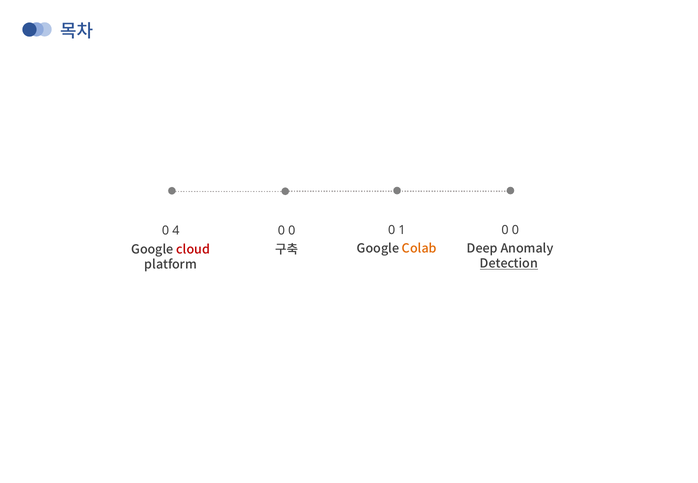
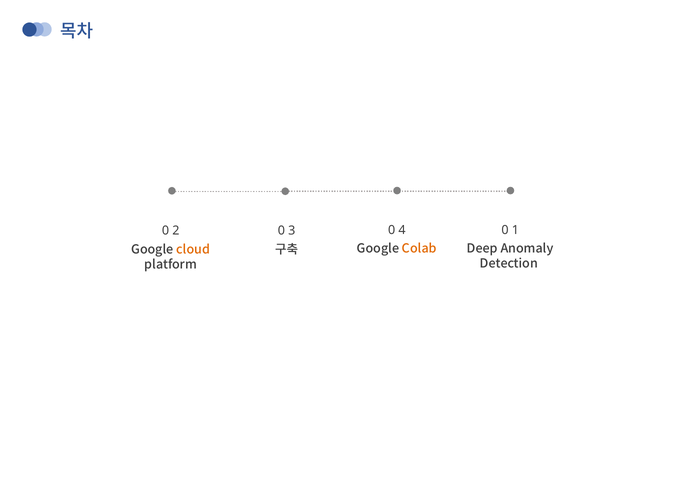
1: 1 -> 4
0 at (515, 230): 0 -> 1
0 at (292, 231): 0 -> 3
4: 4 -> 2
cloud colour: red -> orange
Detection underline: present -> none
